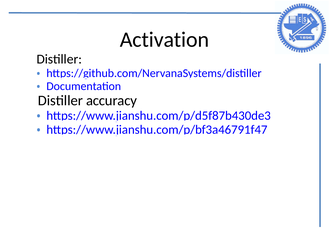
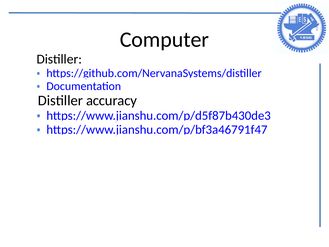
Activation: Activation -> Computer
